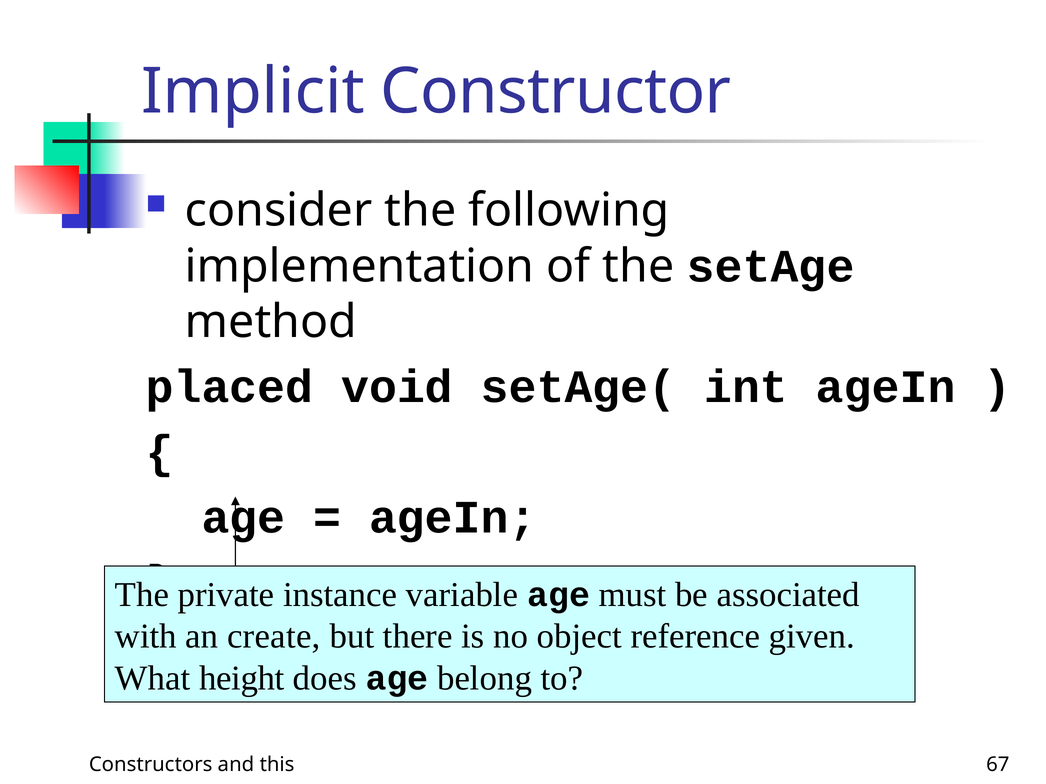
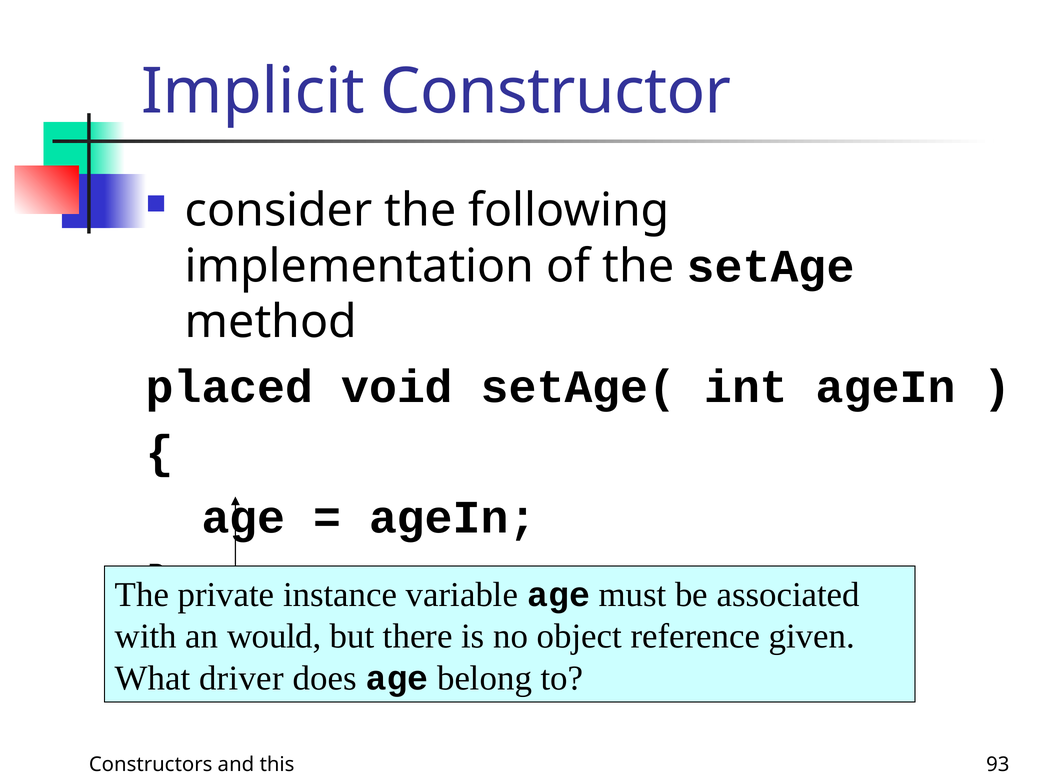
create: create -> would
height: height -> driver
67: 67 -> 93
